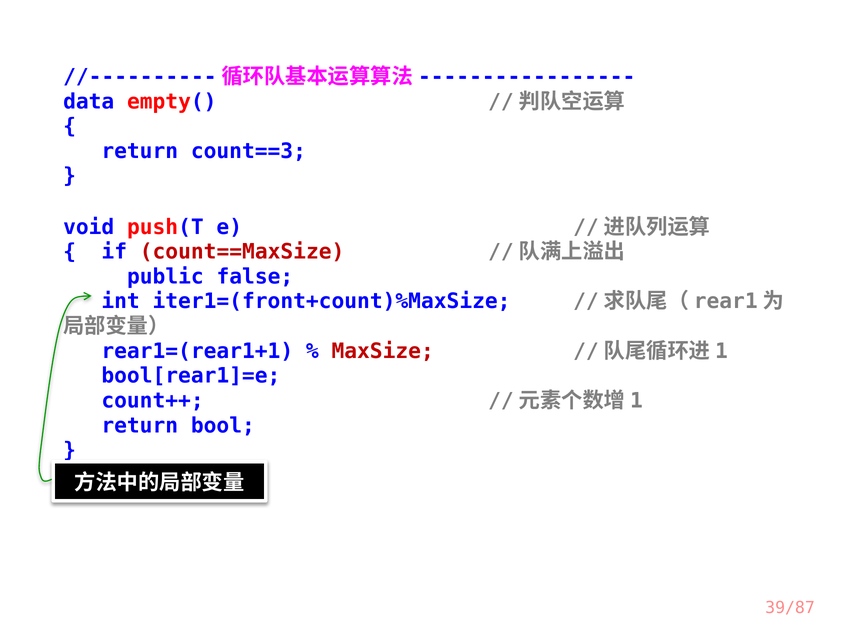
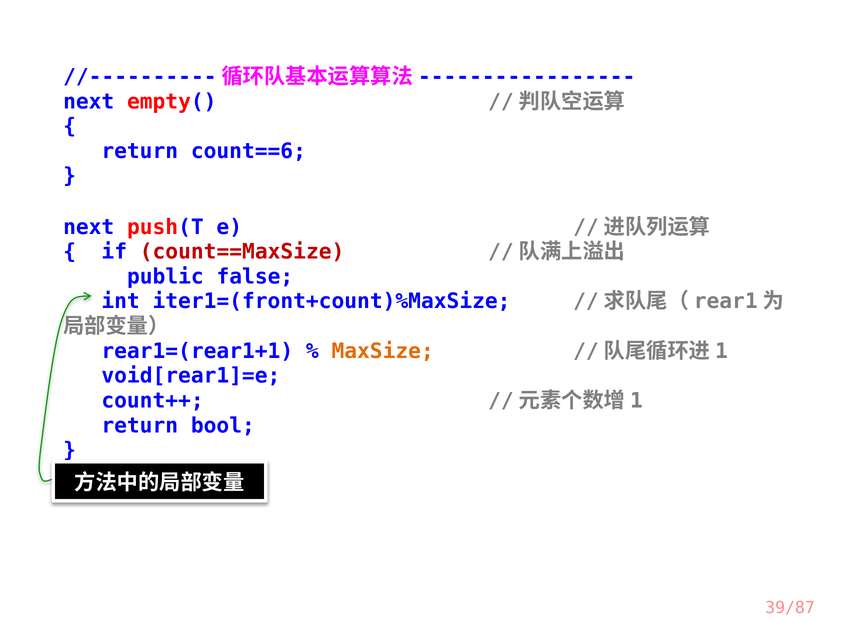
data at (89, 101): data -> next
count==3: count==3 -> count==6
void at (89, 227): void -> next
MaxSize colour: red -> orange
bool[rear1]=e: bool[rear1]=e -> void[rear1]=e
